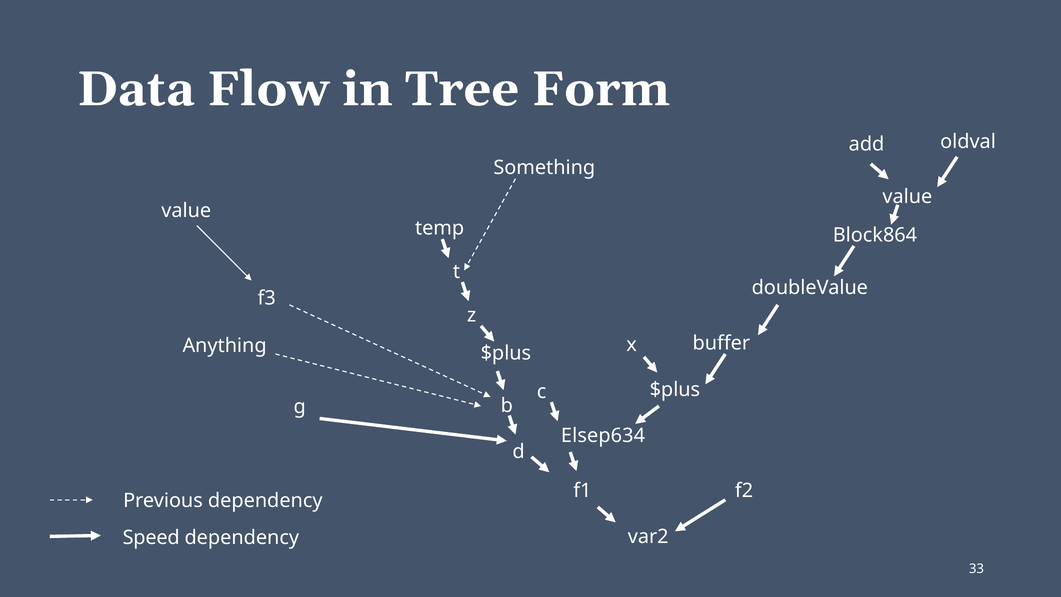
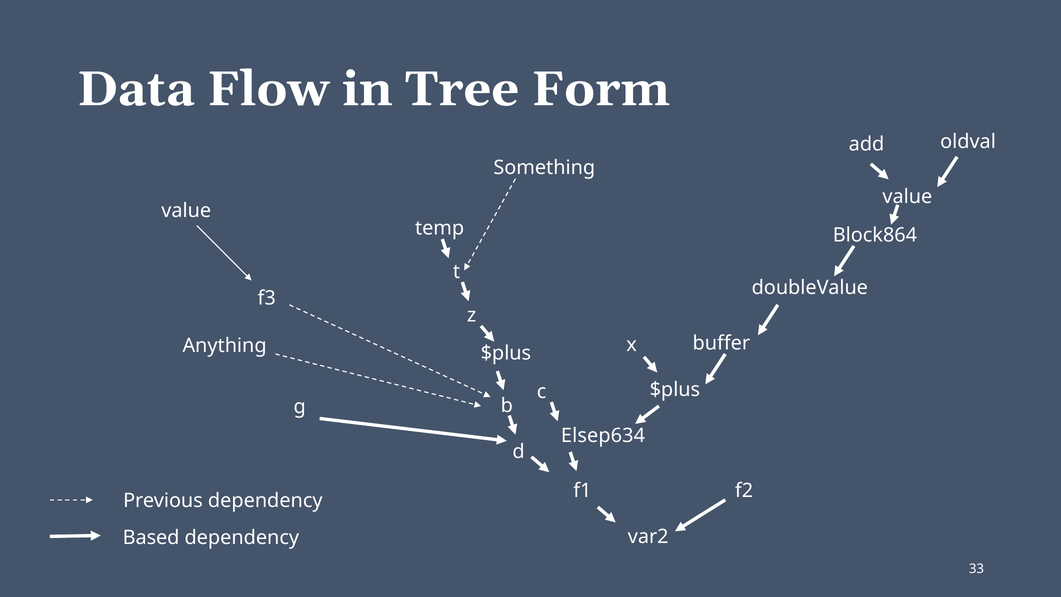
Speed: Speed -> Based
